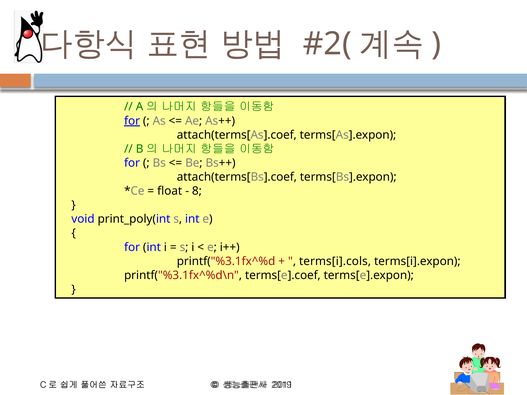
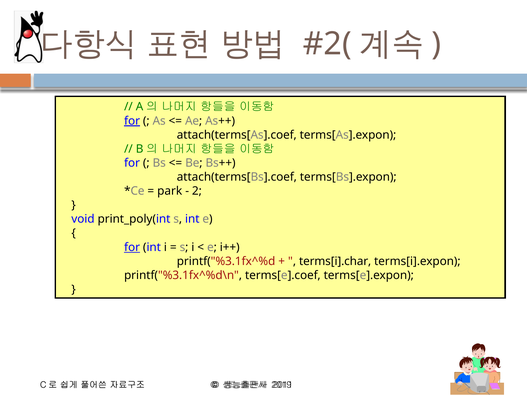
float: float -> park
8: 8 -> 2
for at (132, 247) underline: none -> present
terms[i].cols: terms[i].cols -> terms[i].char
